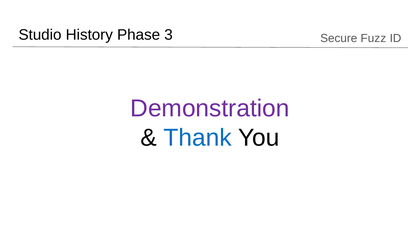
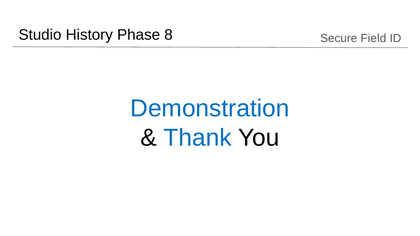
3: 3 -> 8
Fuzz: Fuzz -> Field
Demonstration colour: purple -> blue
